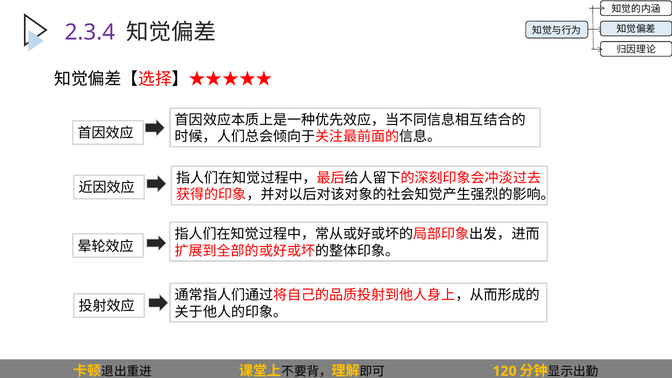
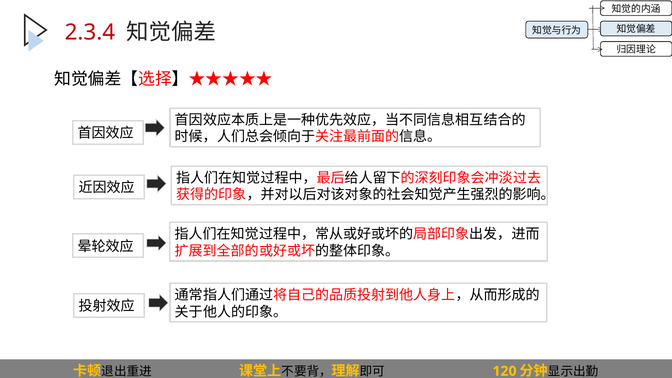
2.3.4 colour: purple -> red
